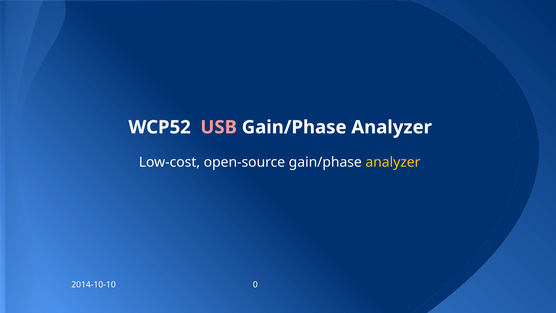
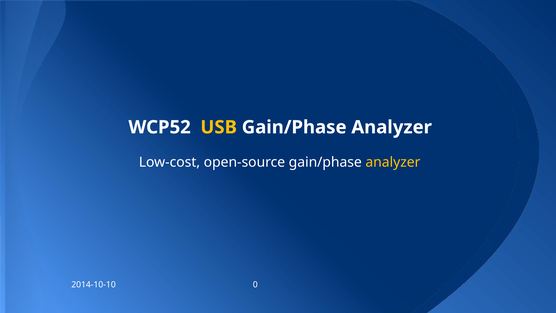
USB colour: pink -> yellow
